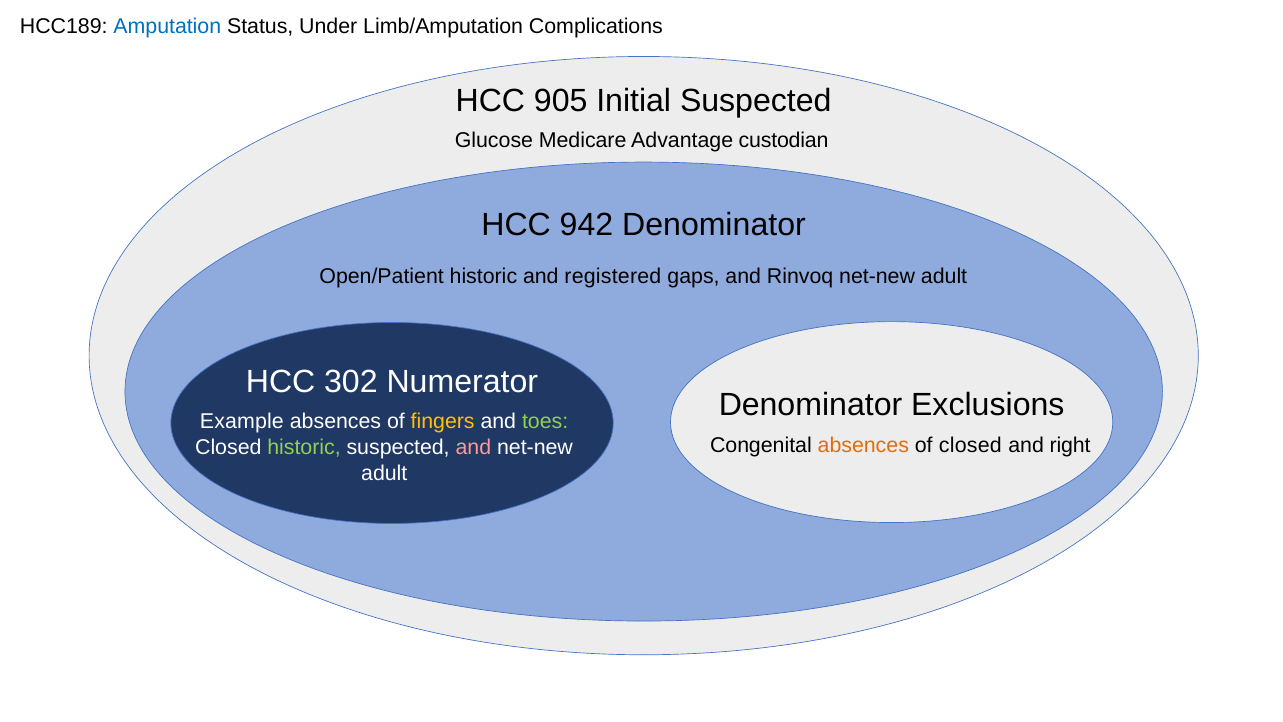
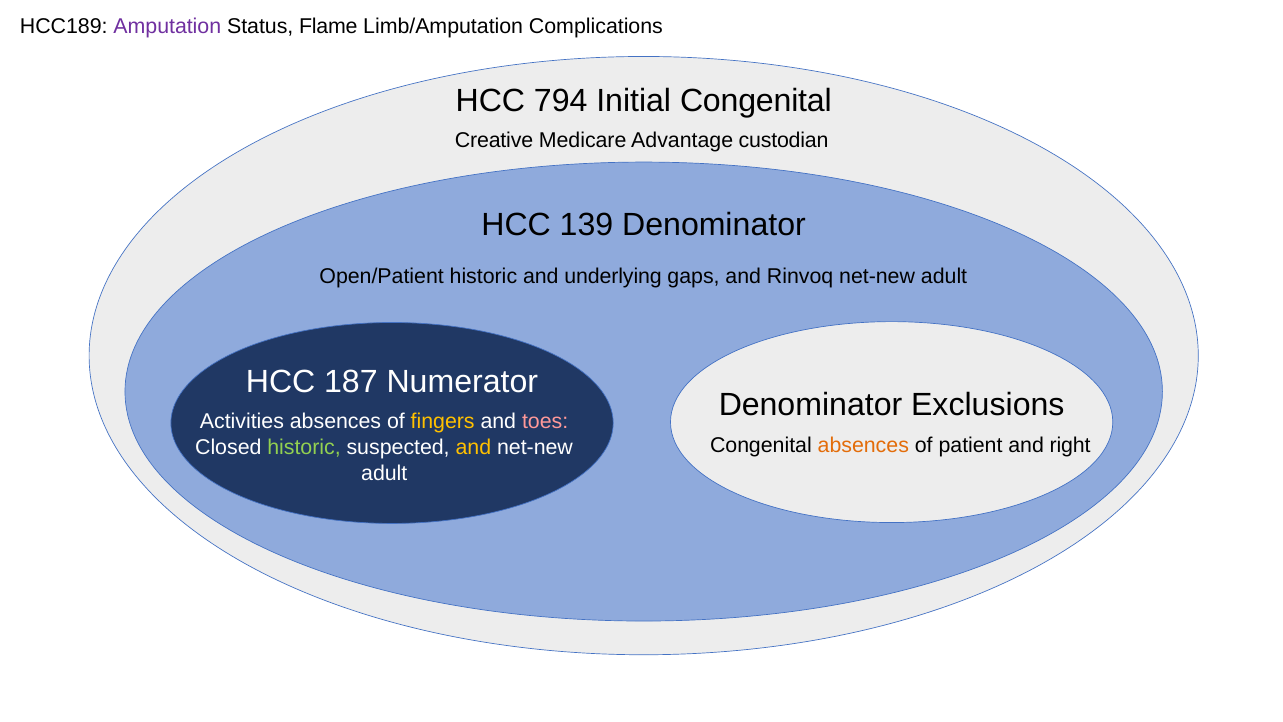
Amputation colour: blue -> purple
Under: Under -> Flame
905: 905 -> 794
Initial Suspected: Suspected -> Congenital
Glucose: Glucose -> Creative
942: 942 -> 139
registered: registered -> underlying
302: 302 -> 187
Example: Example -> Activities
toes colour: light green -> pink
of closed: closed -> patient
and at (473, 447) colour: pink -> yellow
